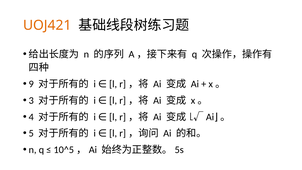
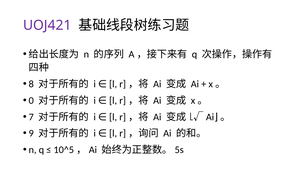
UOJ421 colour: orange -> purple
9: 9 -> 8
3: 3 -> 0
4: 4 -> 7
5: 5 -> 9
